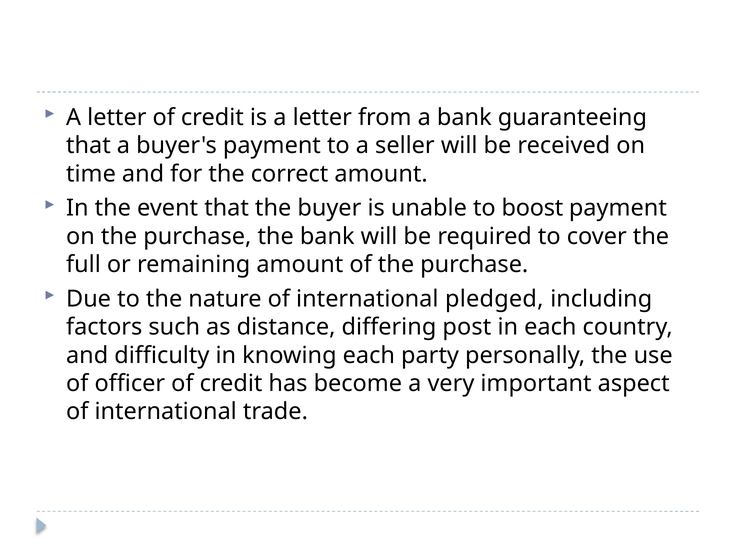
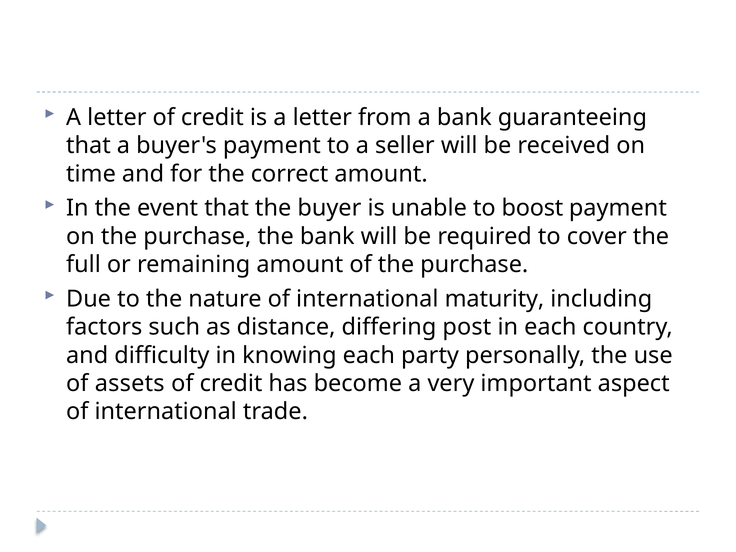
pledged: pledged -> maturity
officer: officer -> assets
